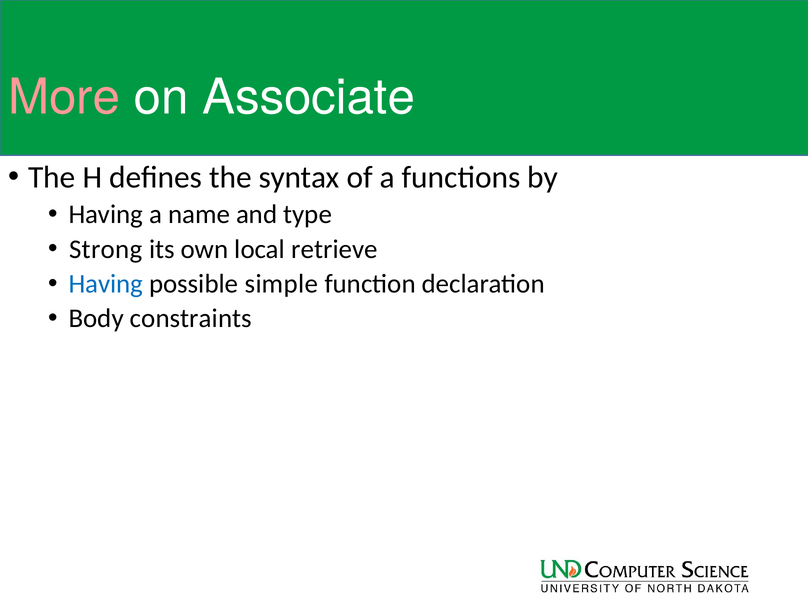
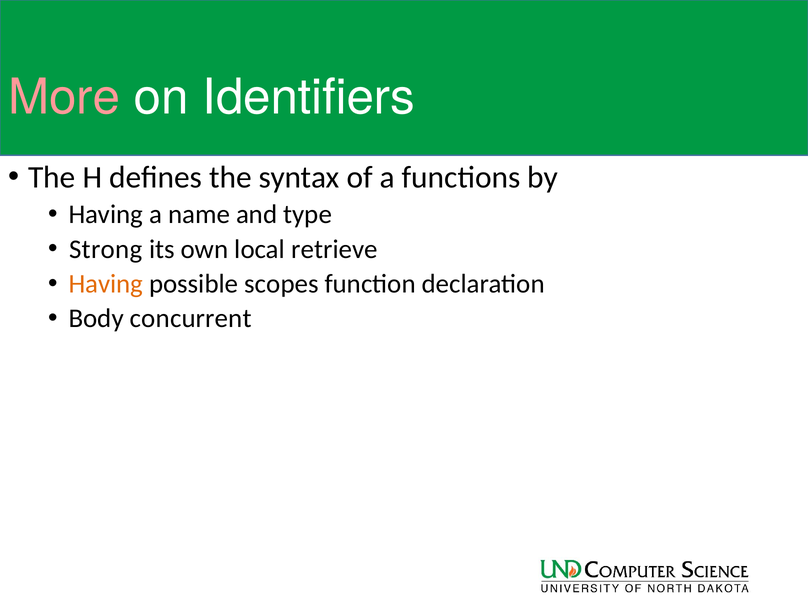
Associate: Associate -> Identifiers
Having at (106, 284) colour: blue -> orange
simple: simple -> scopes
constraints: constraints -> concurrent
